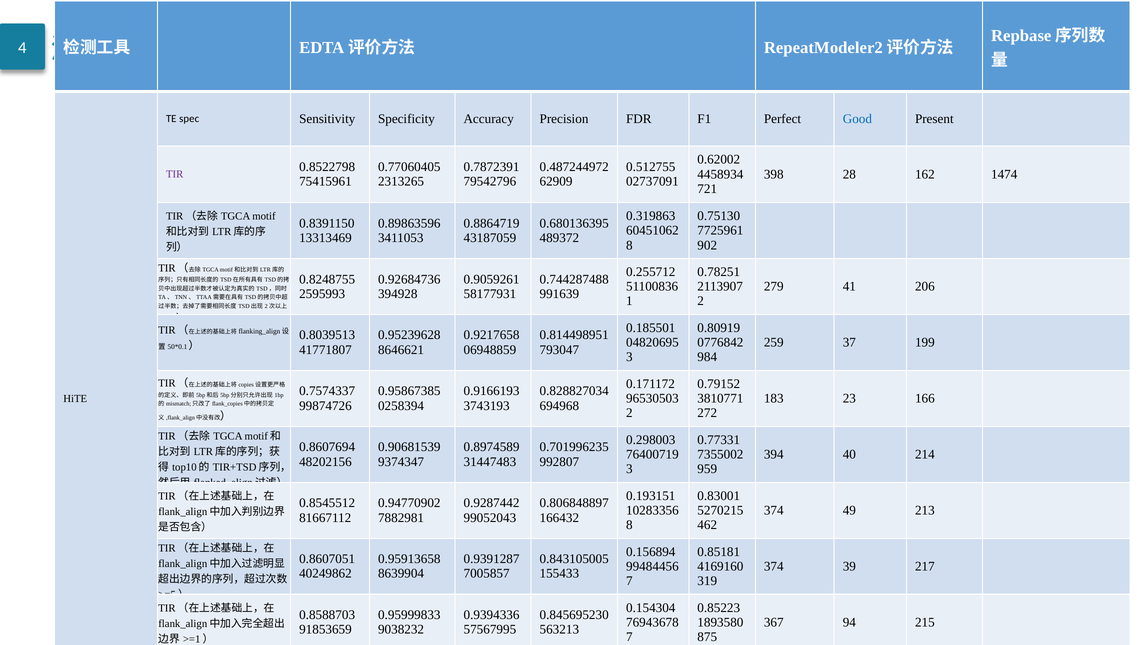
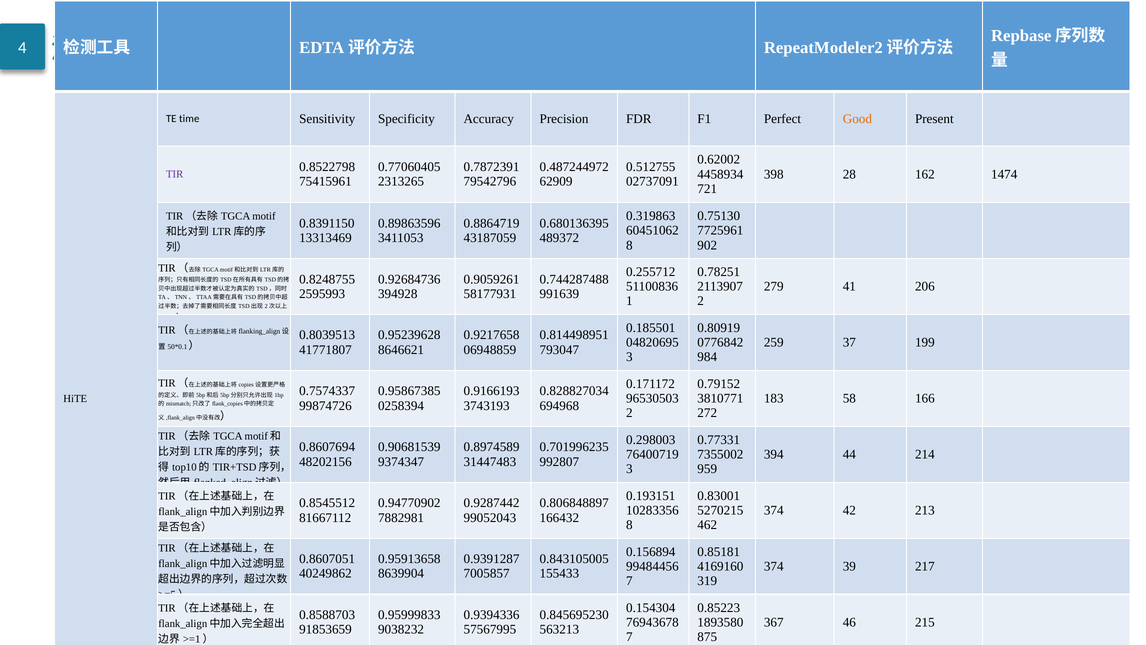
spec: spec -> time
Good colour: blue -> orange
23: 23 -> 58
40: 40 -> 44
49: 49 -> 42
94: 94 -> 46
